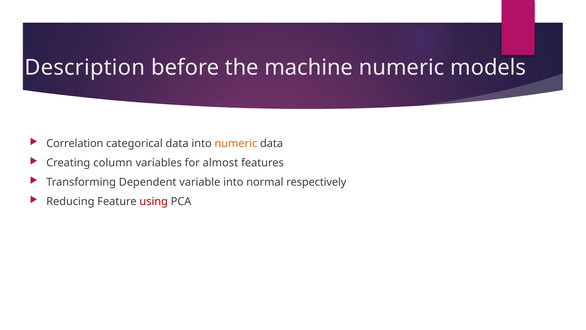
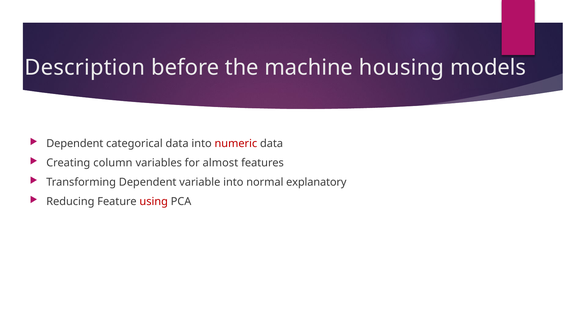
machine numeric: numeric -> housing
Correlation at (75, 143): Correlation -> Dependent
numeric at (236, 143) colour: orange -> red
respectively: respectively -> explanatory
